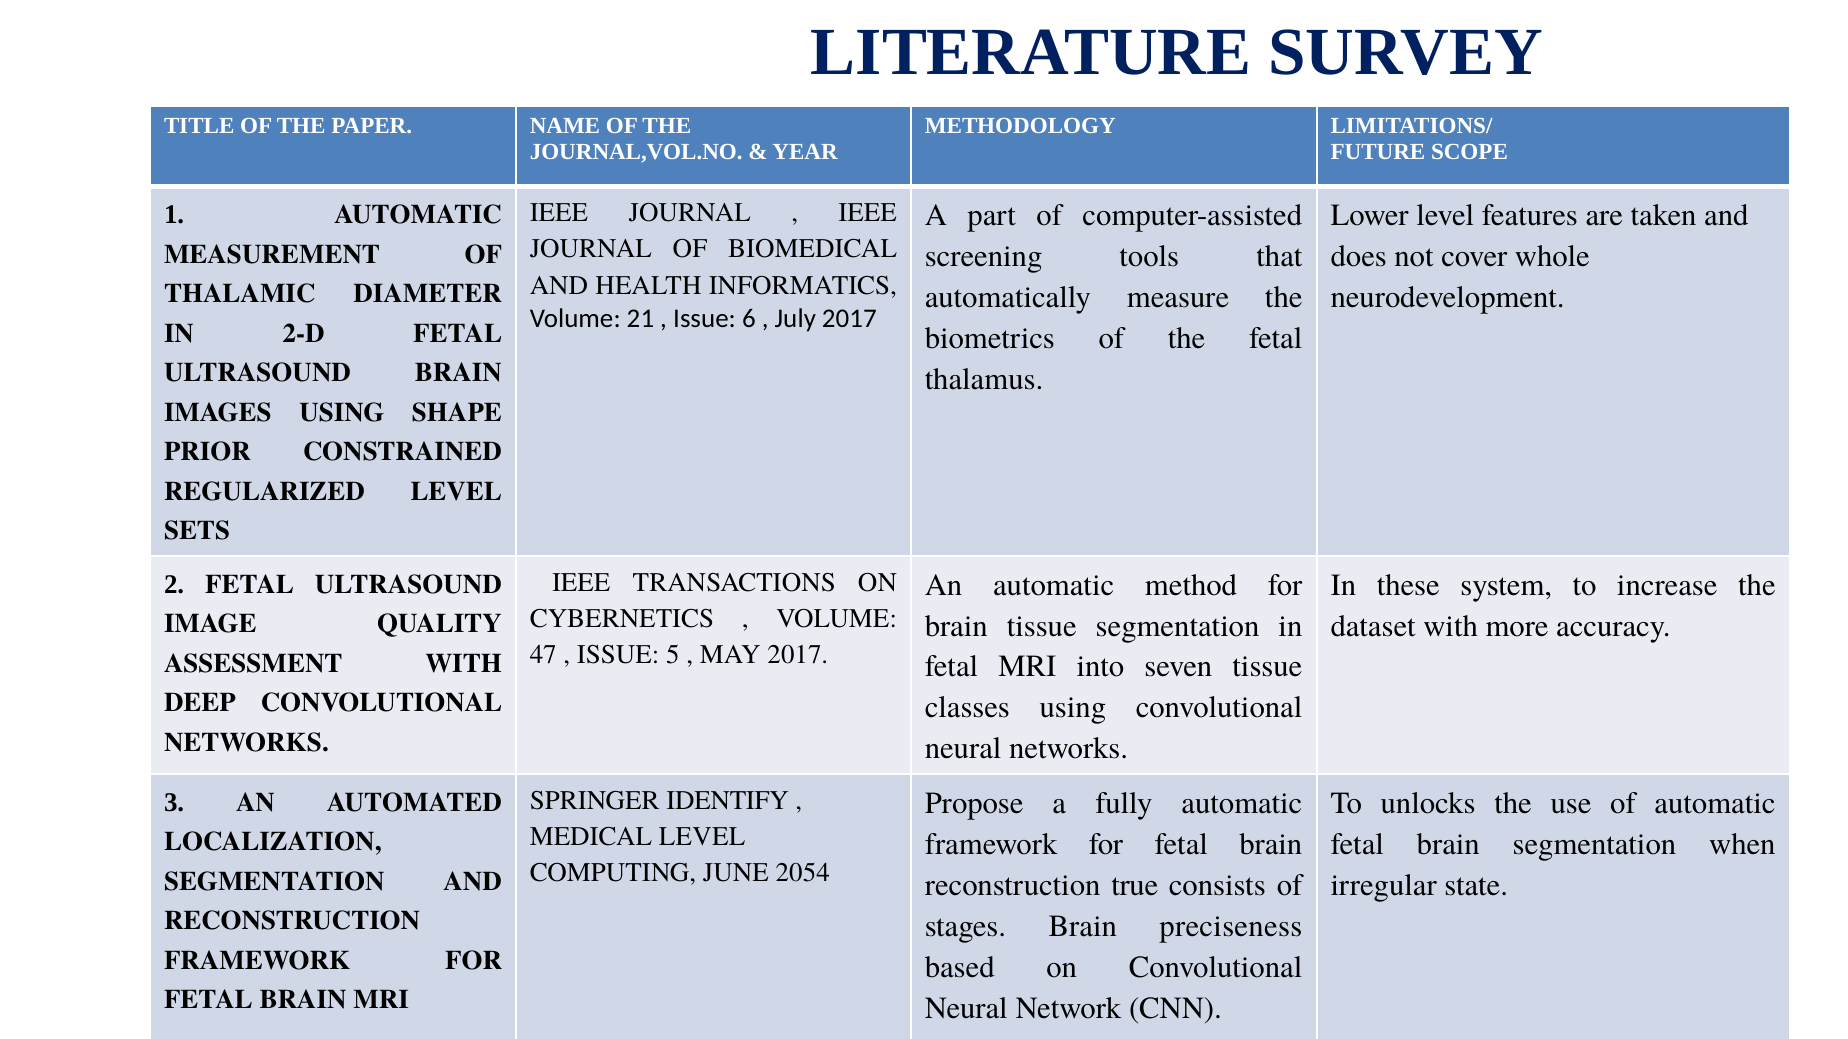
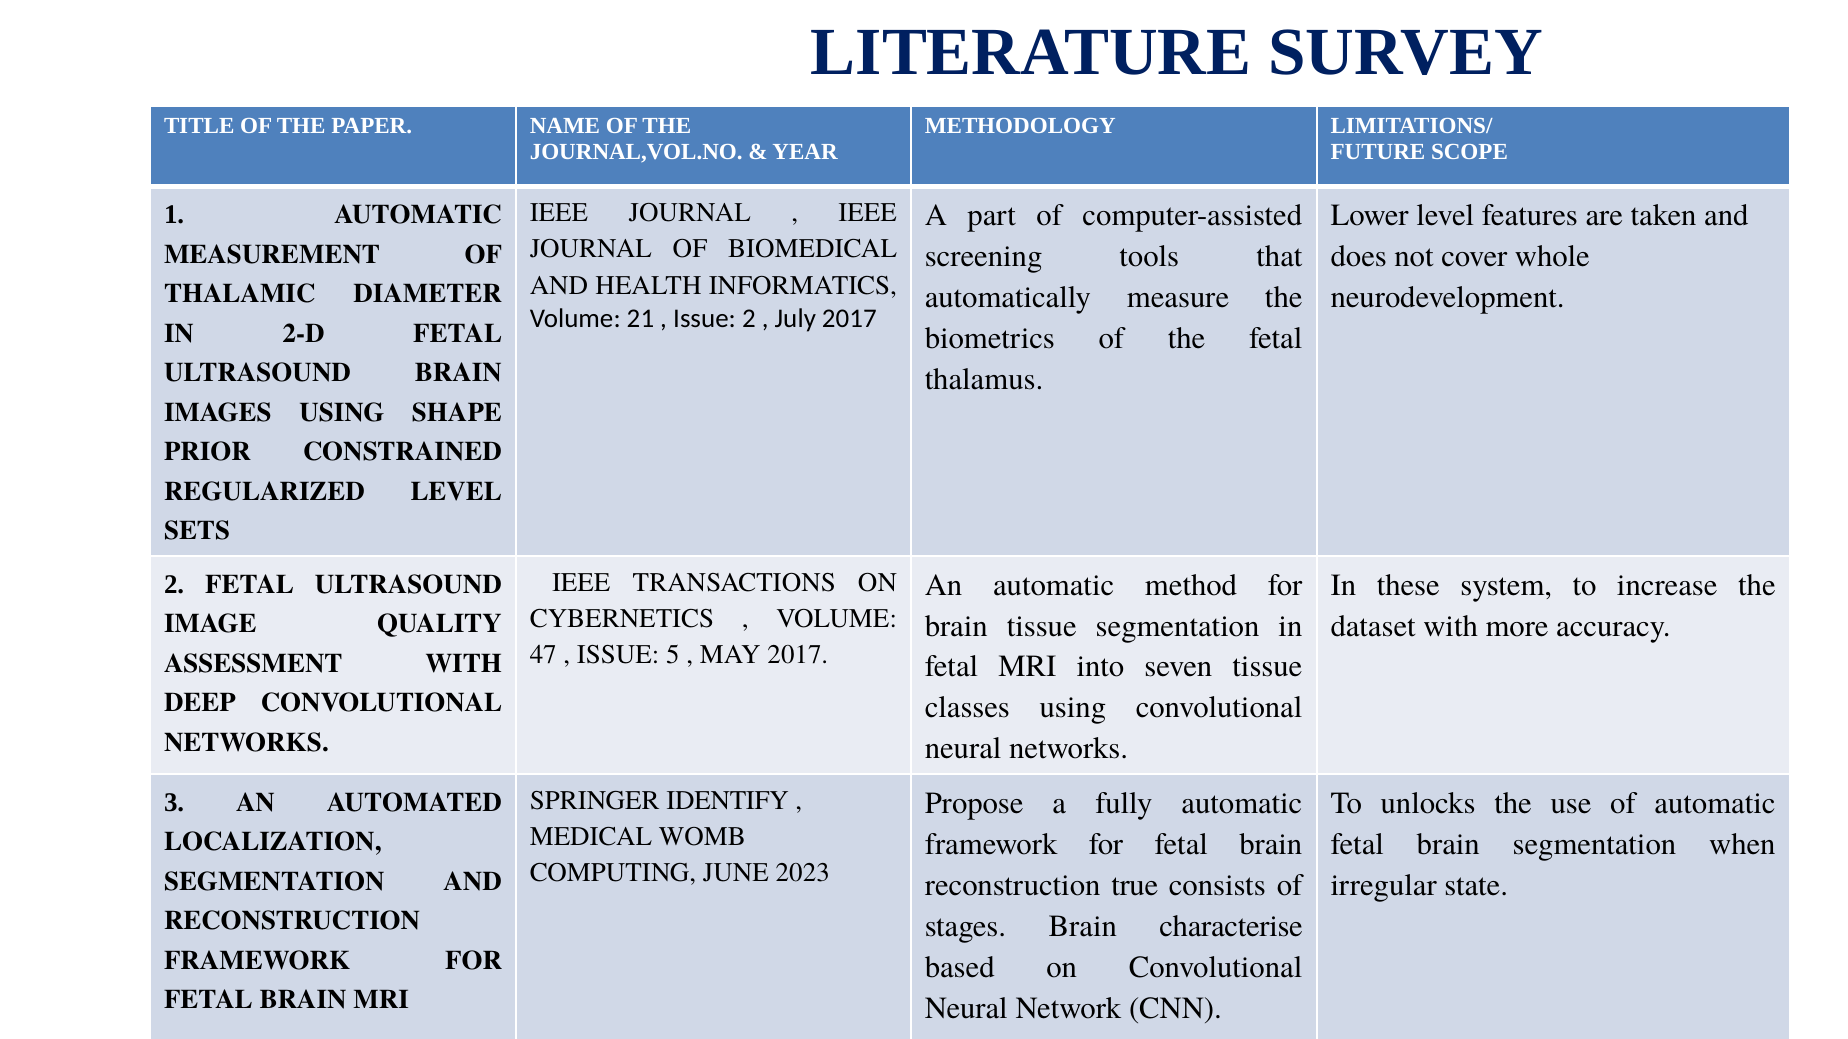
Issue 6: 6 -> 2
MEDICAL LEVEL: LEVEL -> WOMB
2054: 2054 -> 2023
preciseness: preciseness -> characterise
